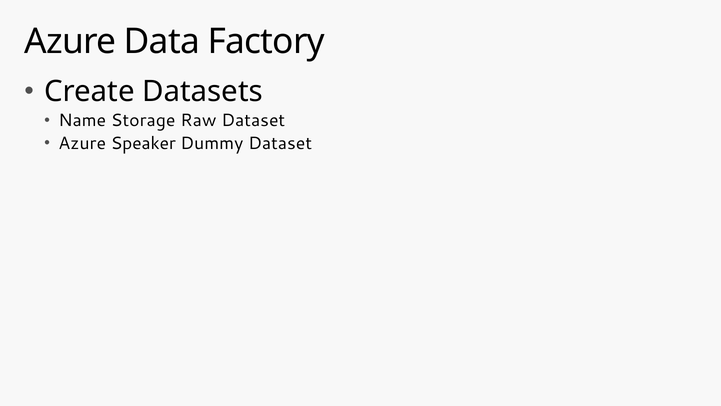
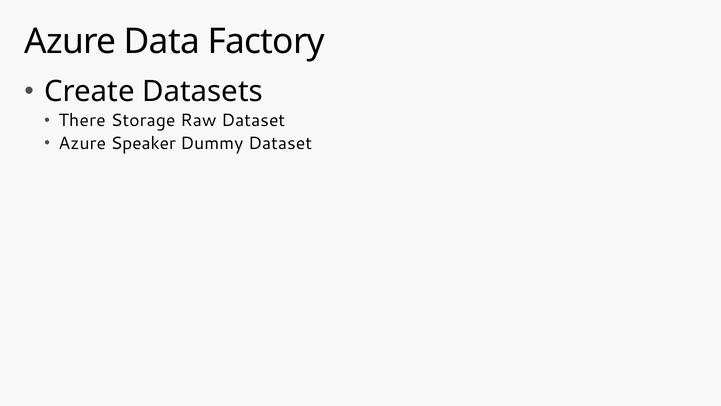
Name: Name -> There
